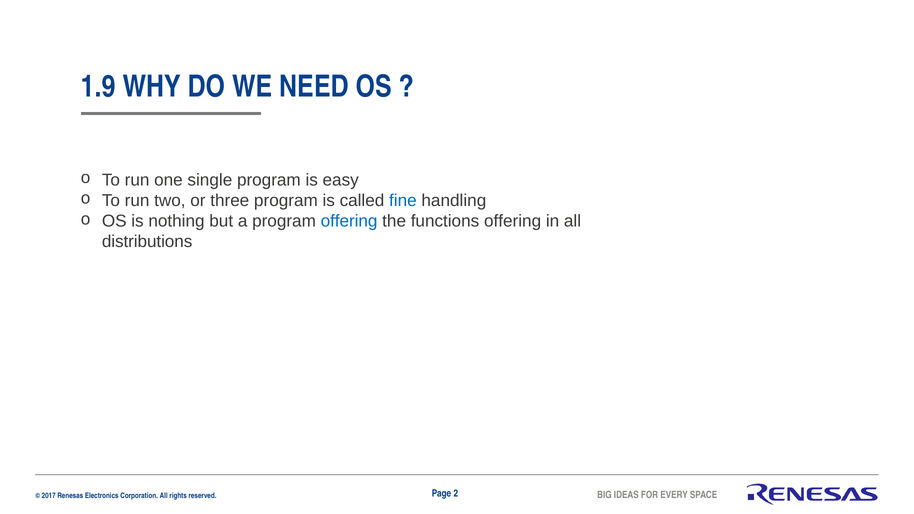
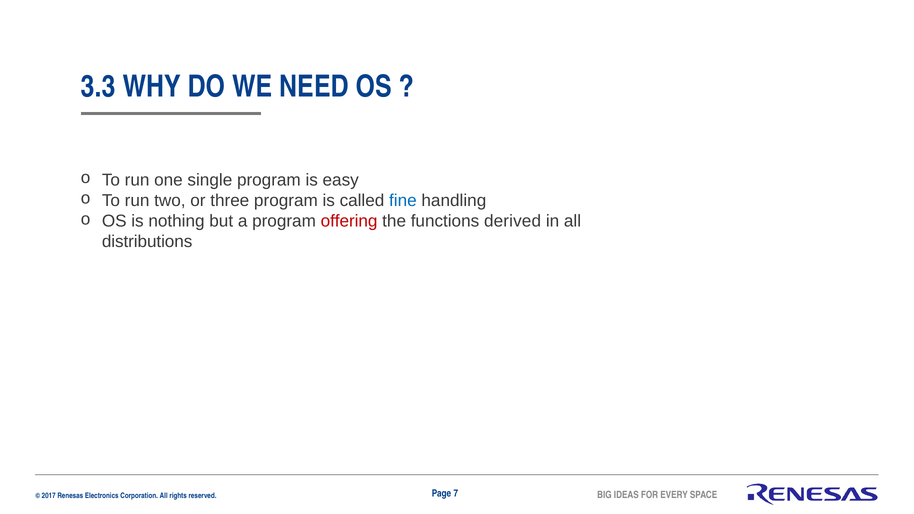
1.9: 1.9 -> 3.3
offering at (349, 221) colour: blue -> red
functions offering: offering -> derived
2: 2 -> 7
